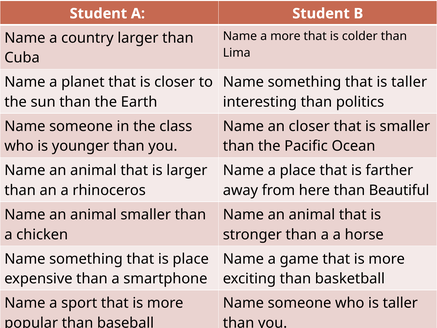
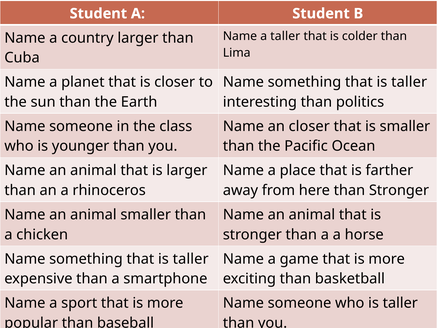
a more: more -> taller
than Beautiful: Beautiful -> Stronger
place at (191, 259): place -> taller
